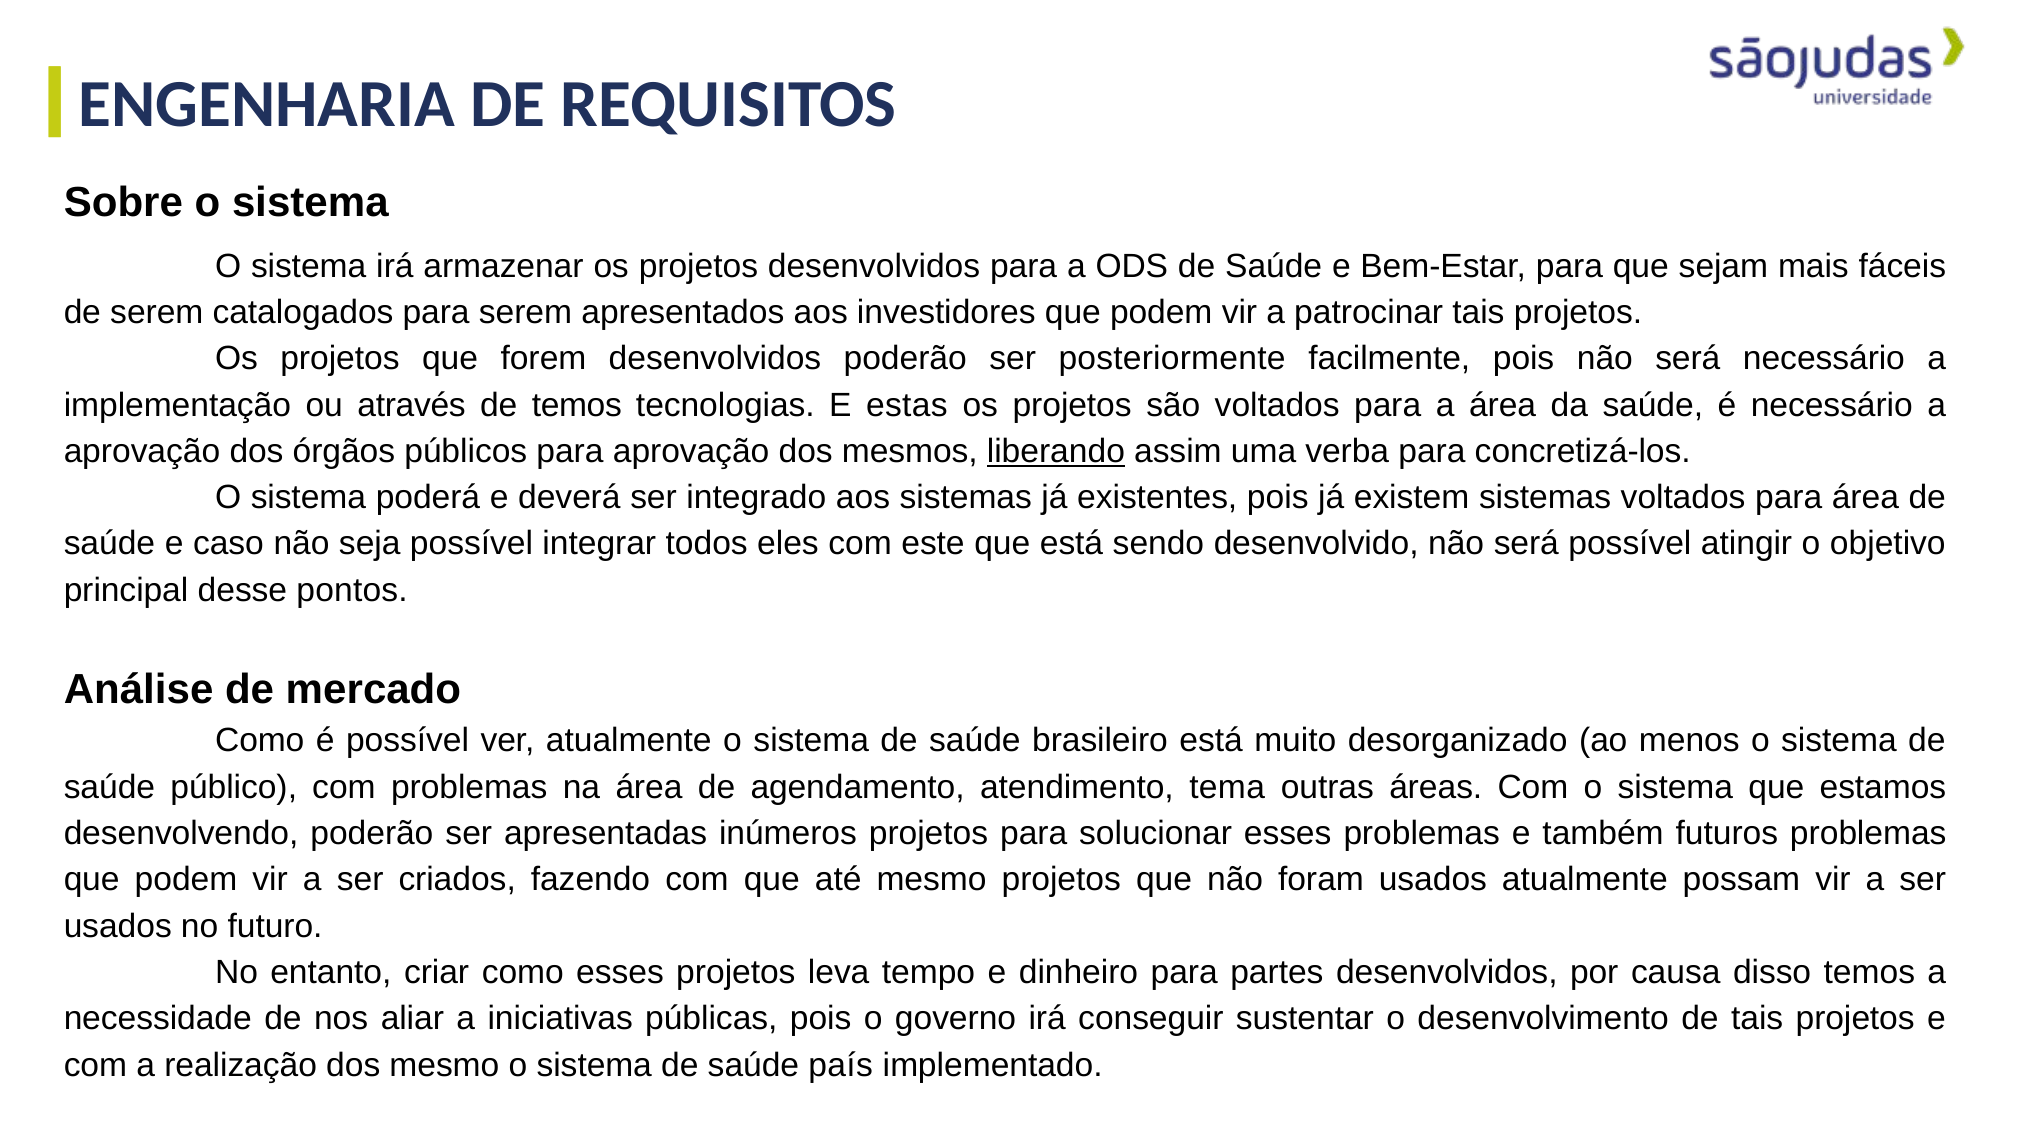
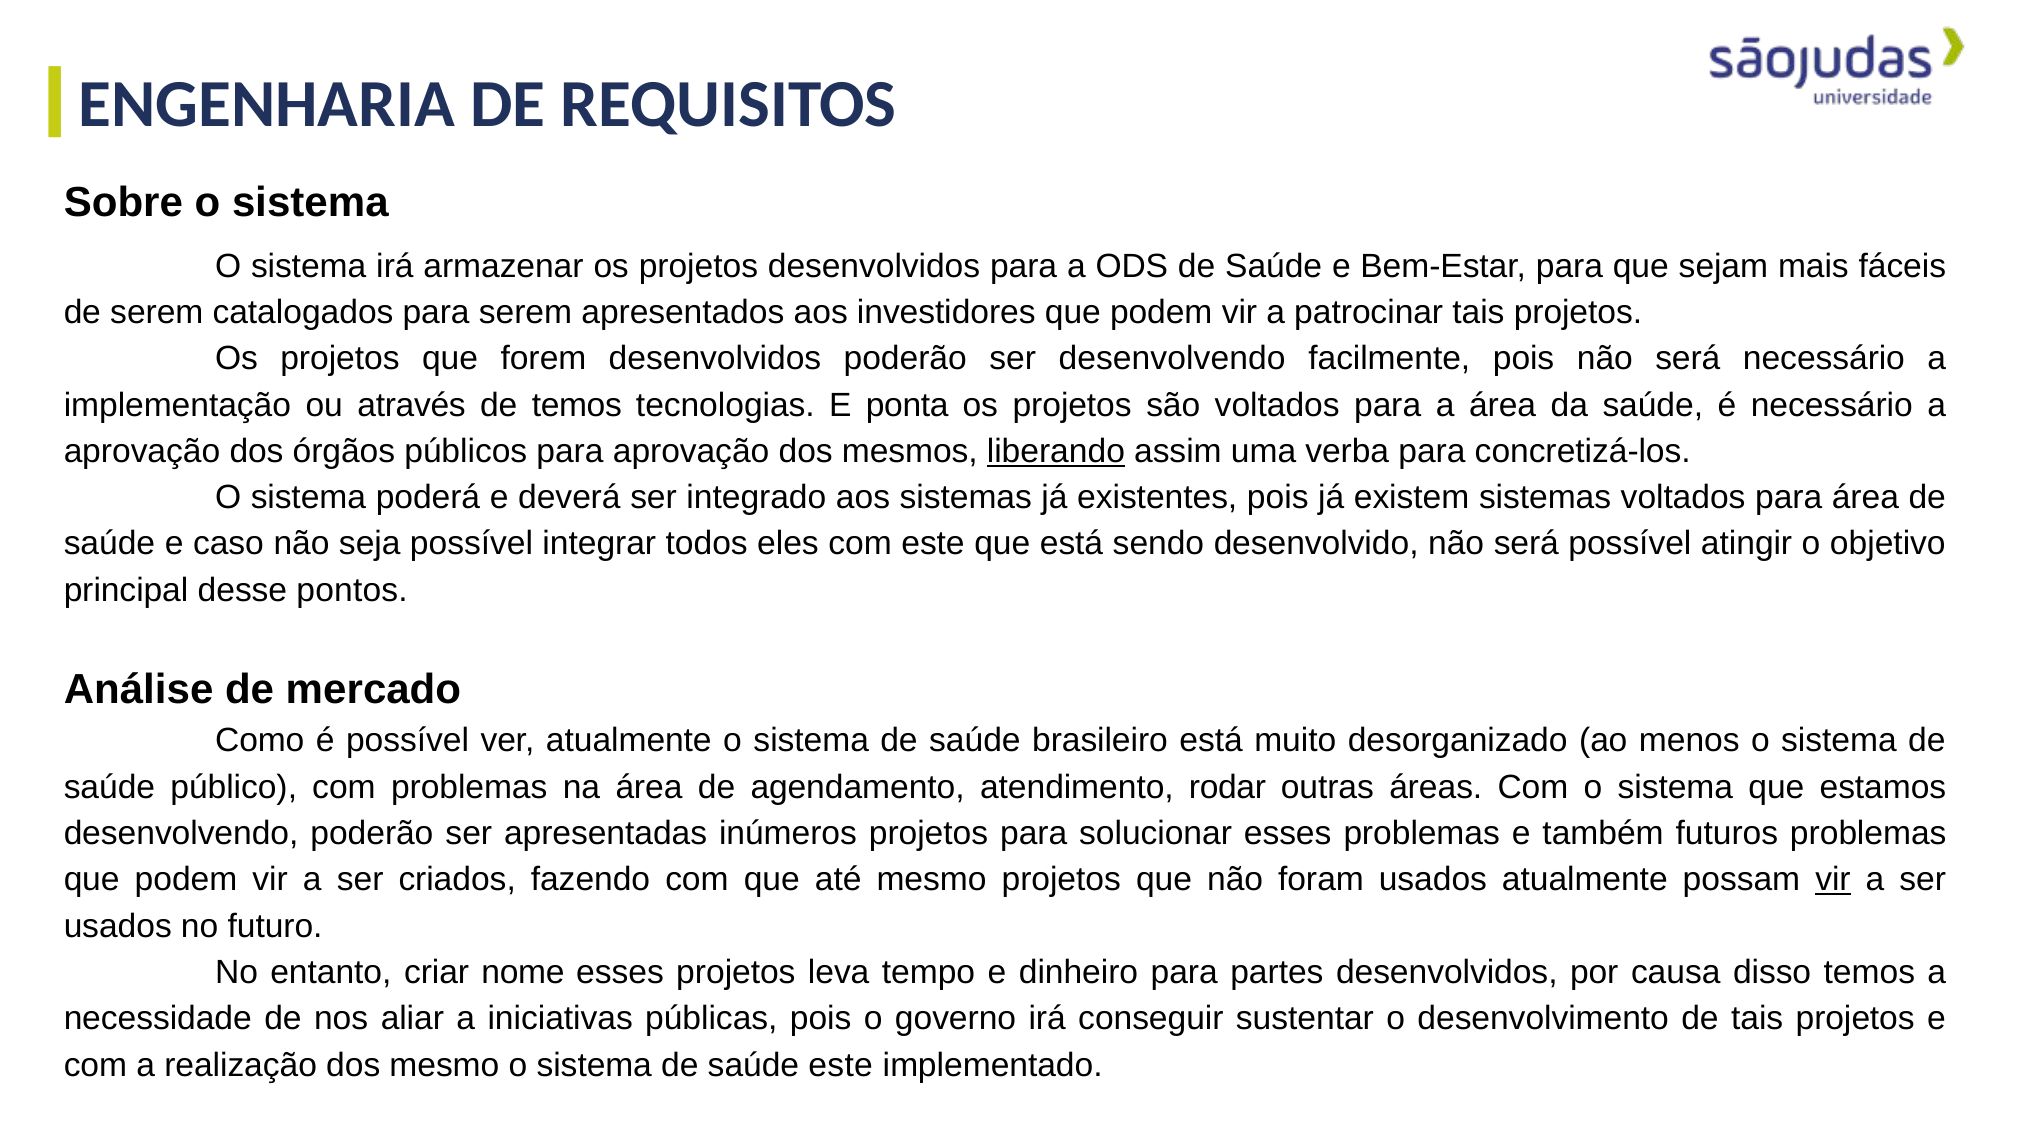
ser posteriormente: posteriormente -> desenvolvendo
estas: estas -> ponta
tema: tema -> rodar
vir at (1833, 880) underline: none -> present
criar como: como -> nome
saúde país: país -> este
